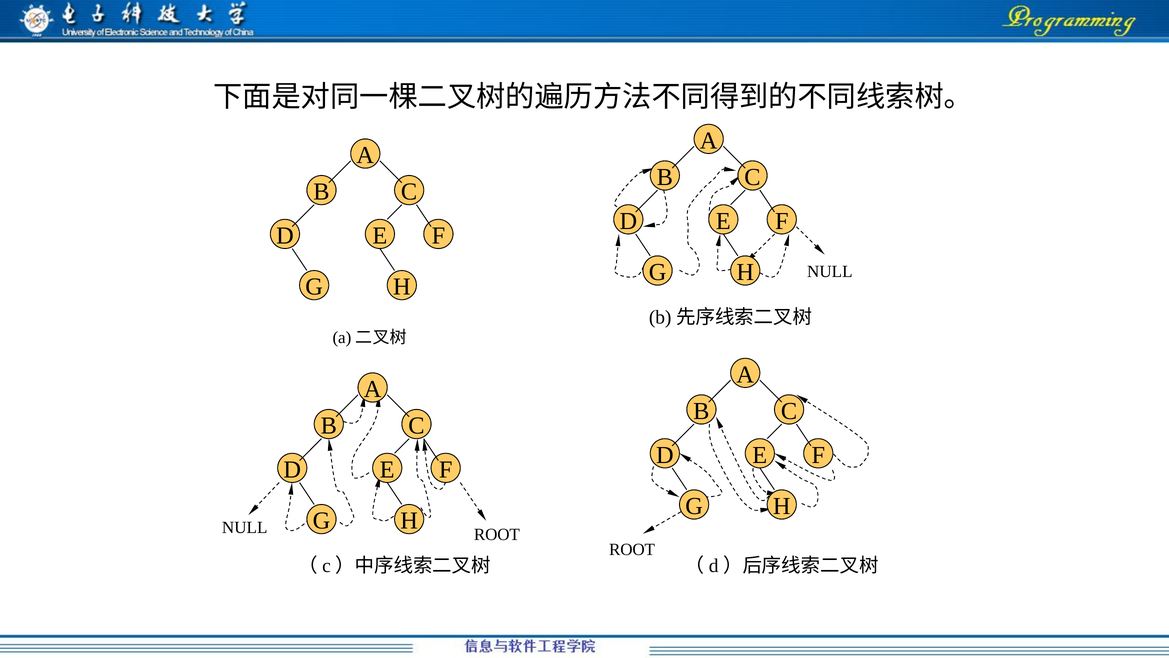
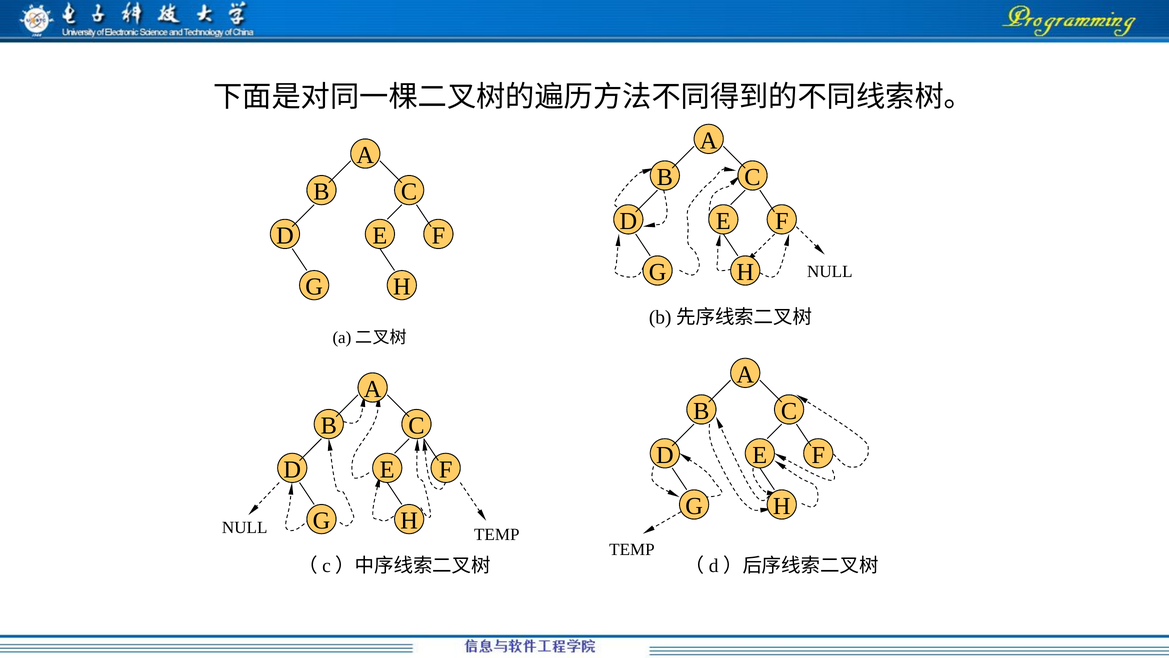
NULL ROOT: ROOT -> TEMP
ROOT at (632, 549): ROOT -> TEMP
